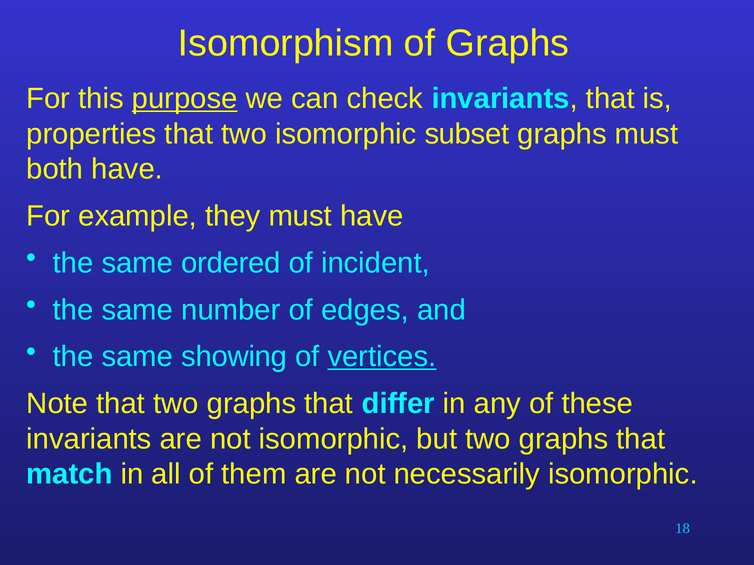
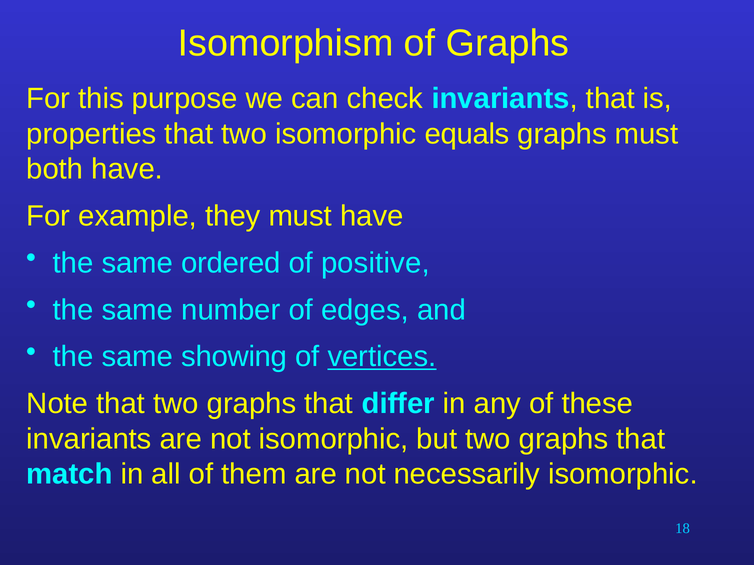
purpose underline: present -> none
subset: subset -> equals
incident: incident -> positive
